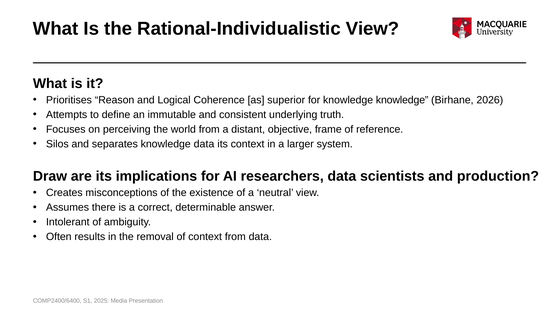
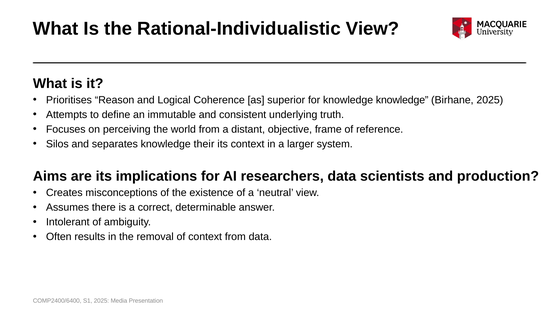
Birhane 2026: 2026 -> 2025
knowledge data: data -> their
Draw: Draw -> Aims
